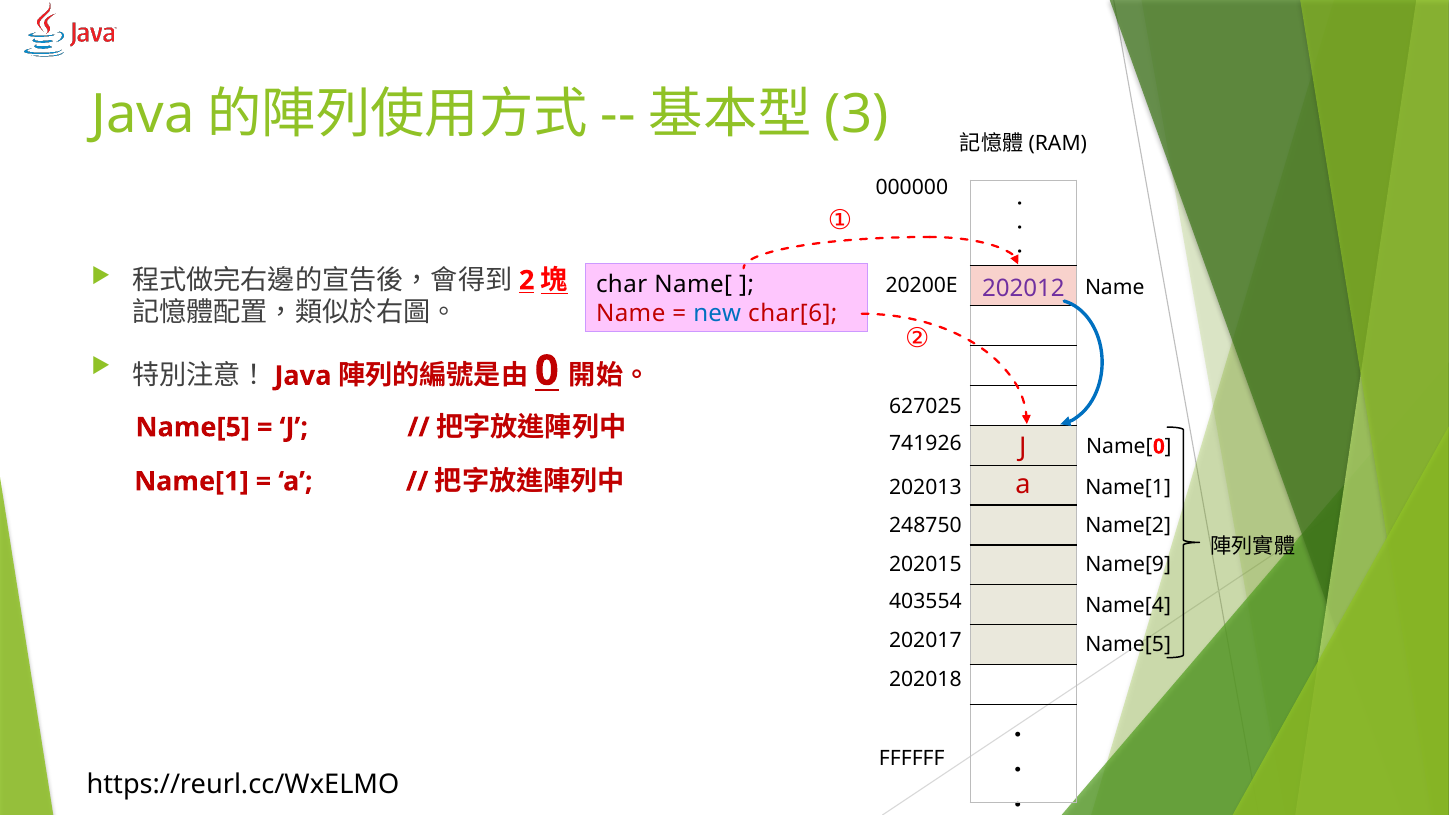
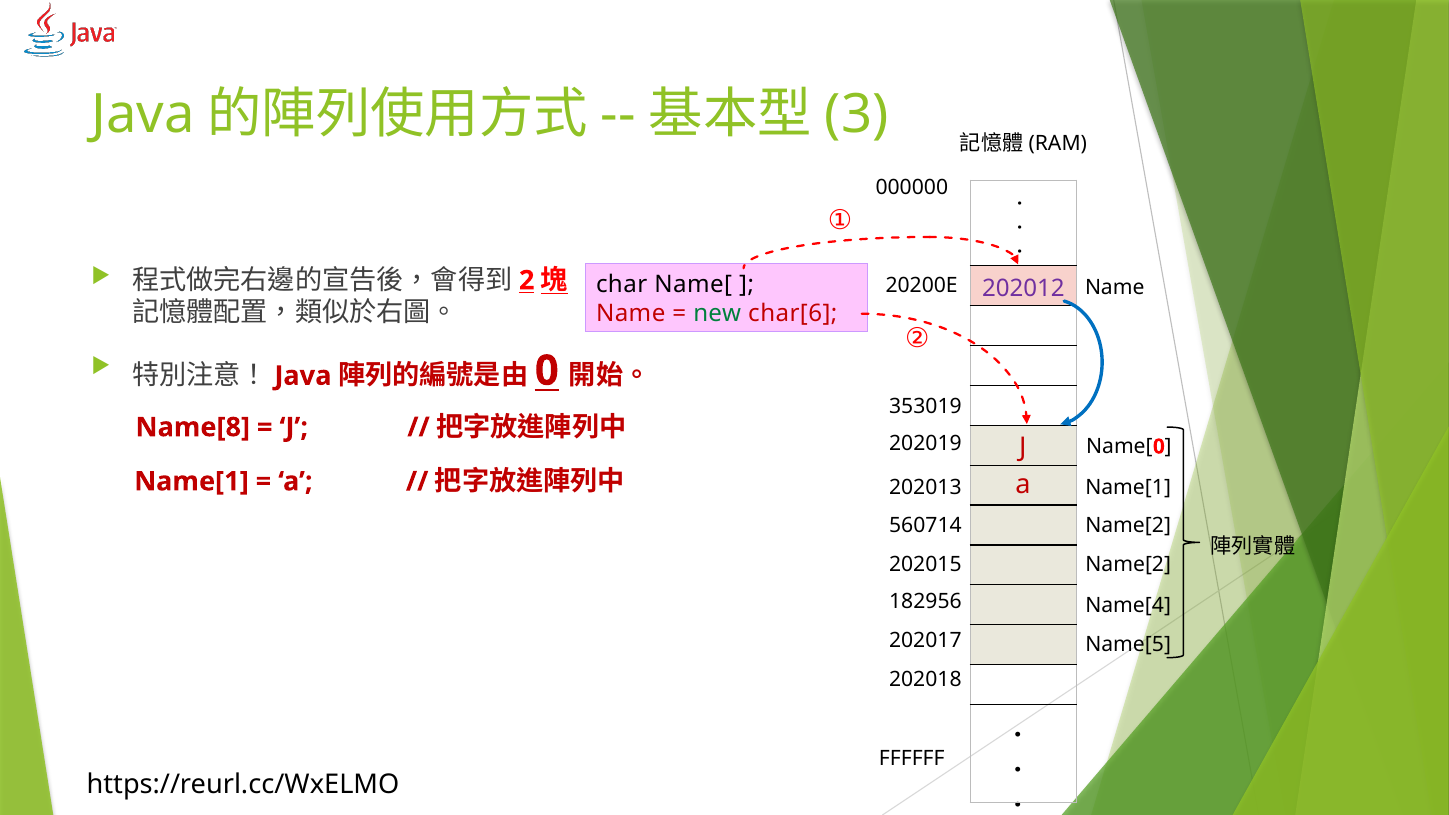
new colour: blue -> green
627025: 627025 -> 353019
Name[5 at (193, 427): Name[5 -> Name[8
741926: 741926 -> 202019
248750: 248750 -> 560714
Name[9 at (1128, 565): Name[9 -> Name[2
403554: 403554 -> 182956
